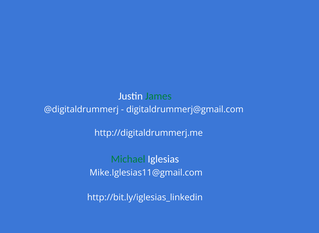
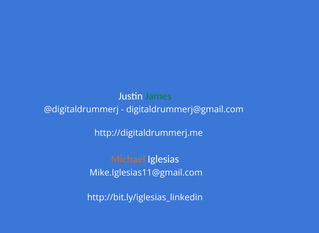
Michael colour: green -> orange
